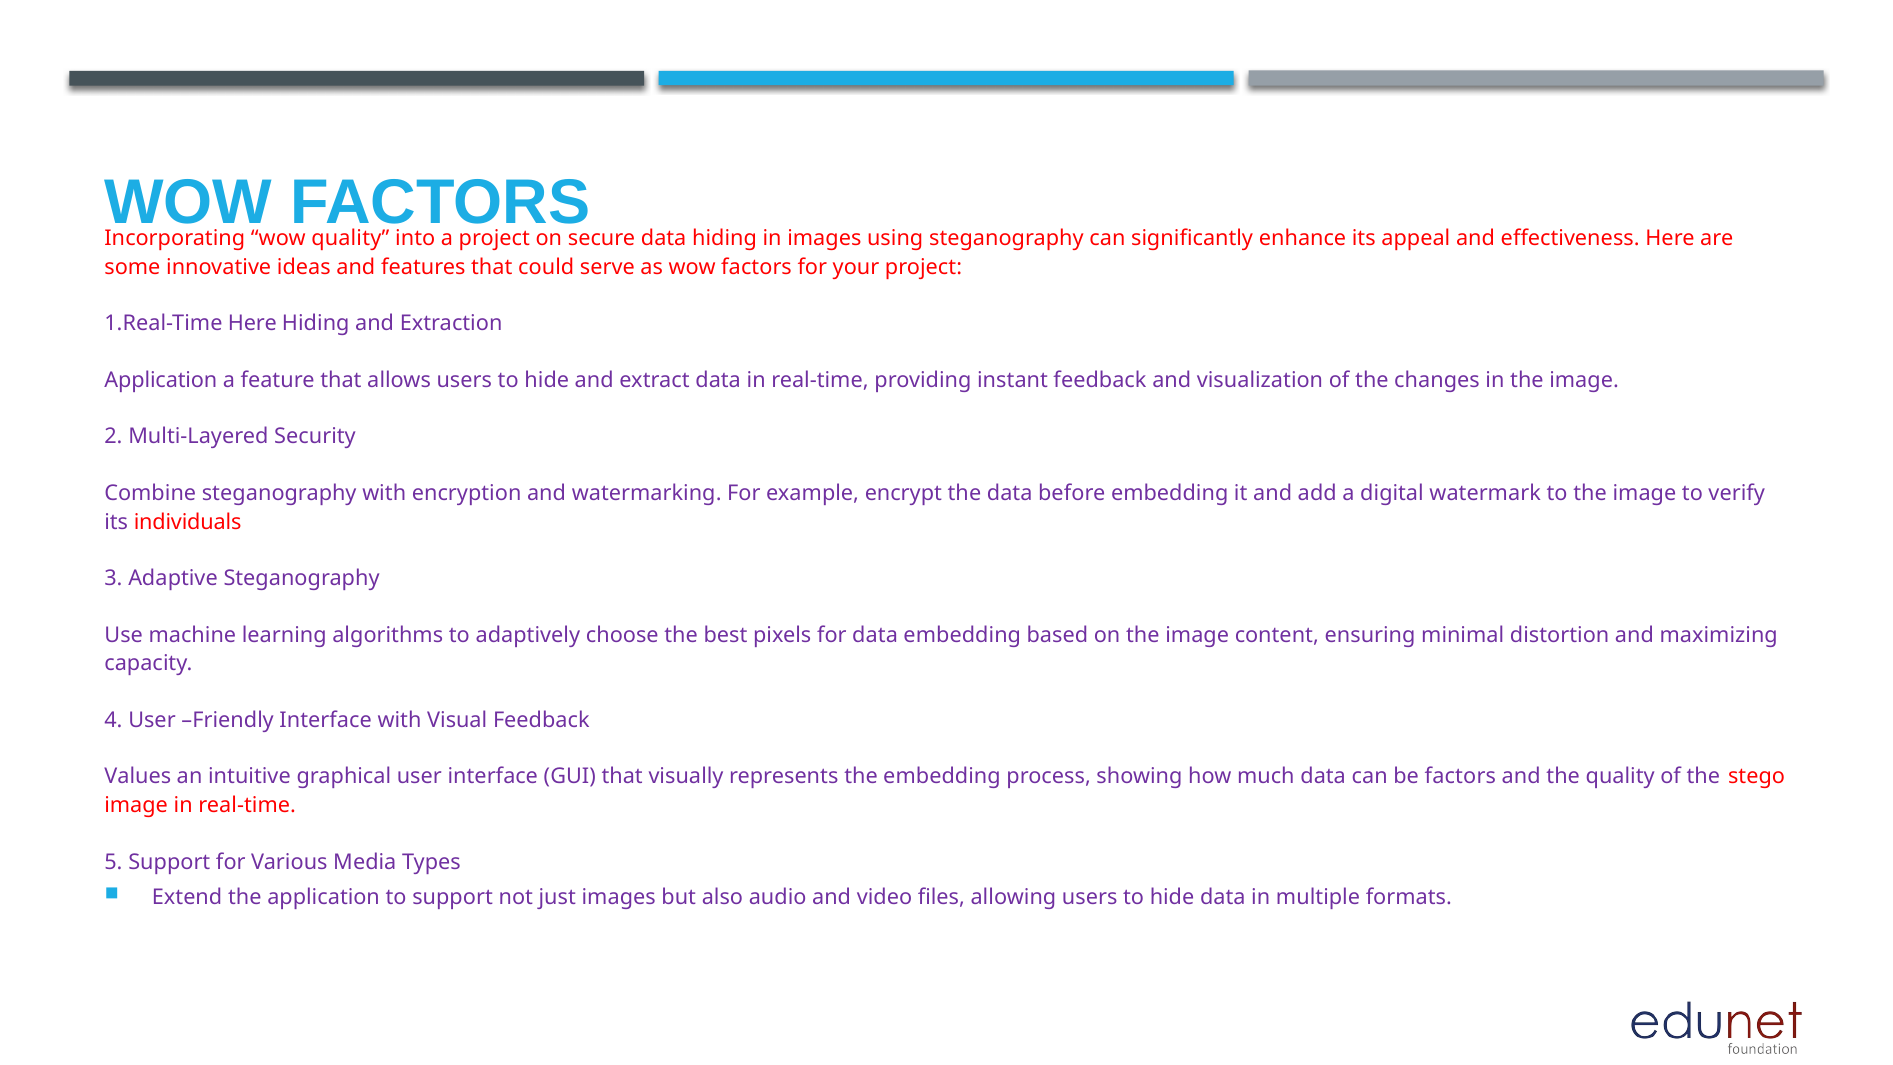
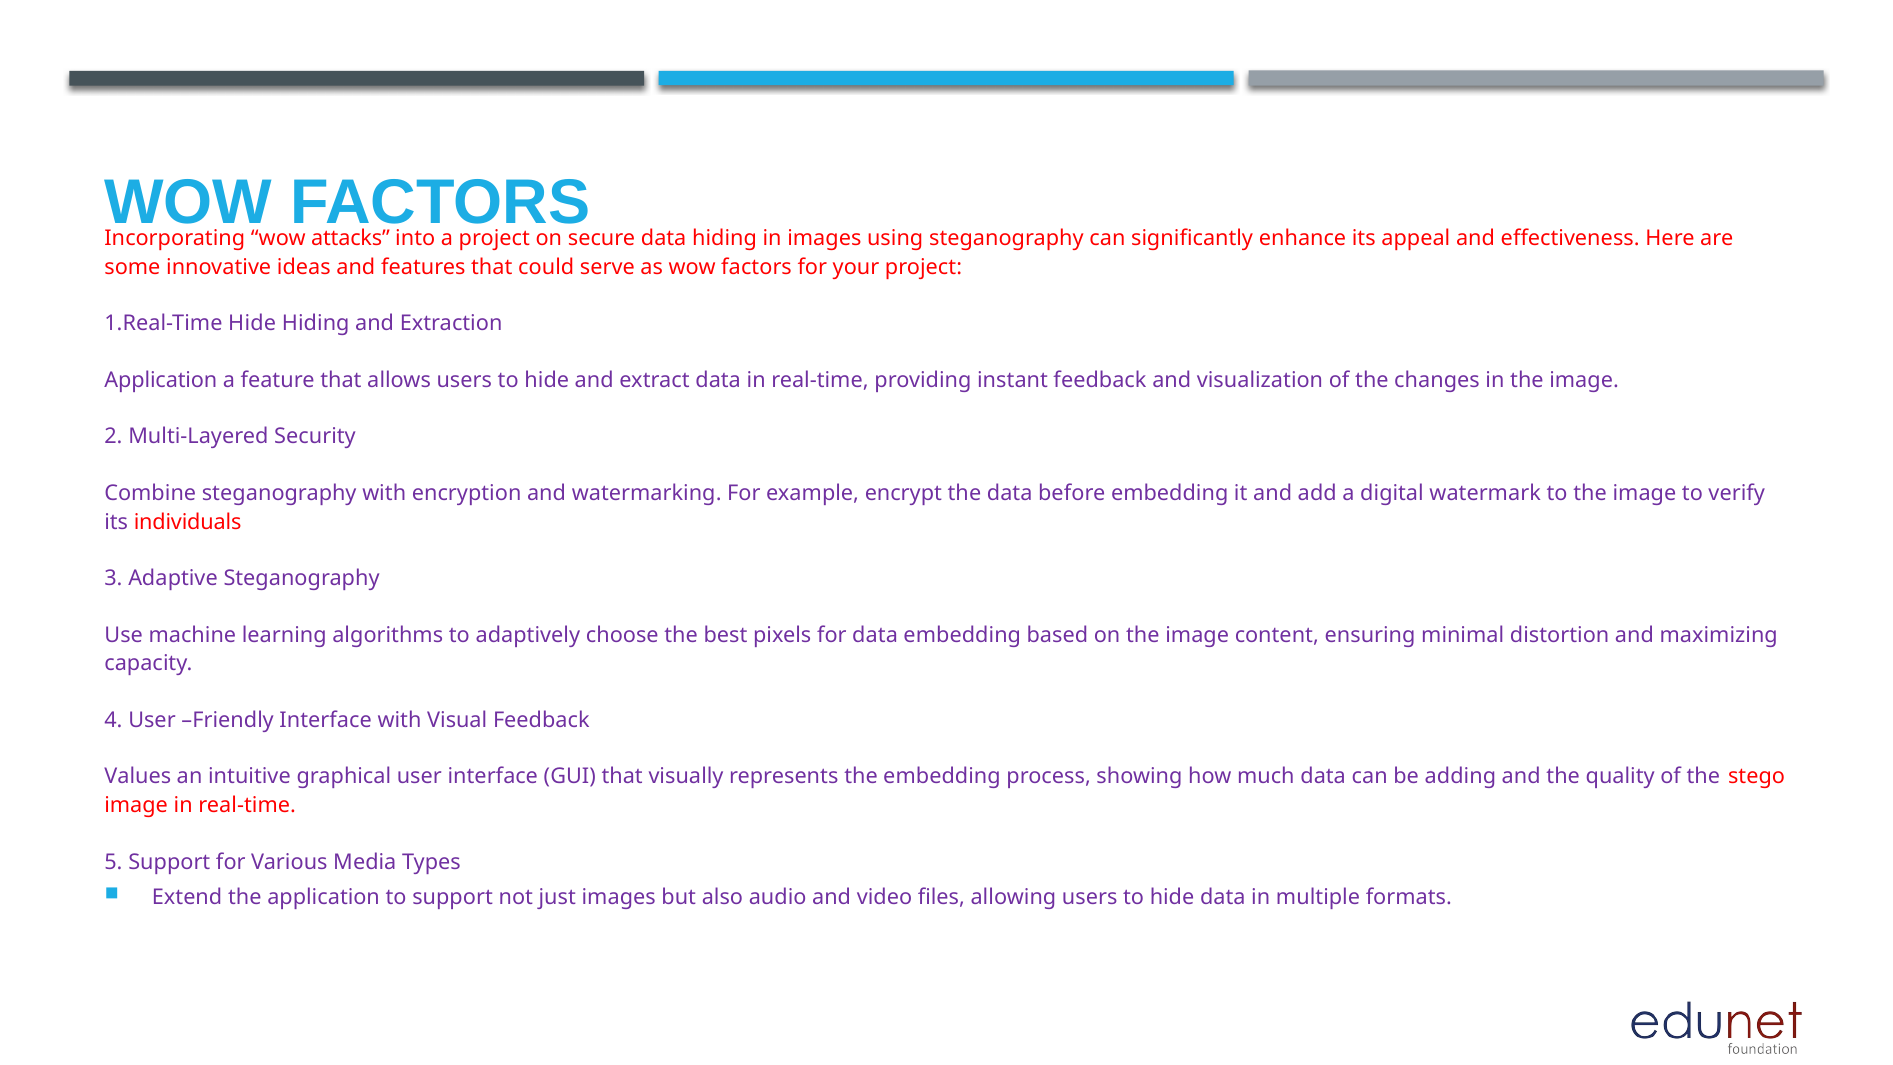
wow quality: quality -> attacks
1.Real-Time Here: Here -> Hide
be factors: factors -> adding
